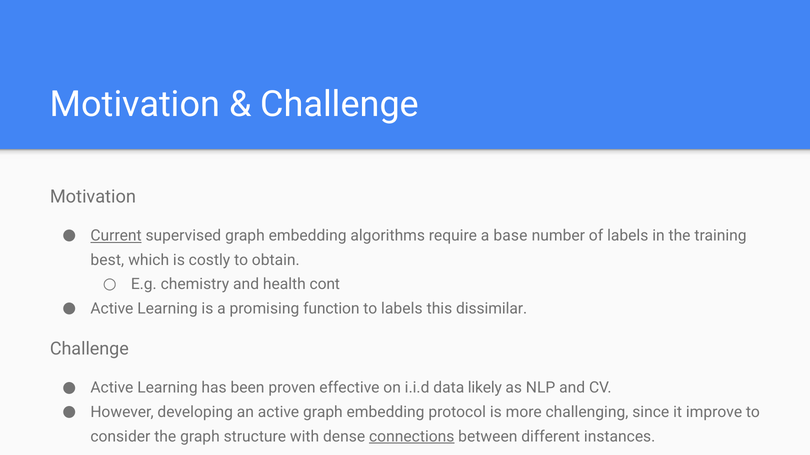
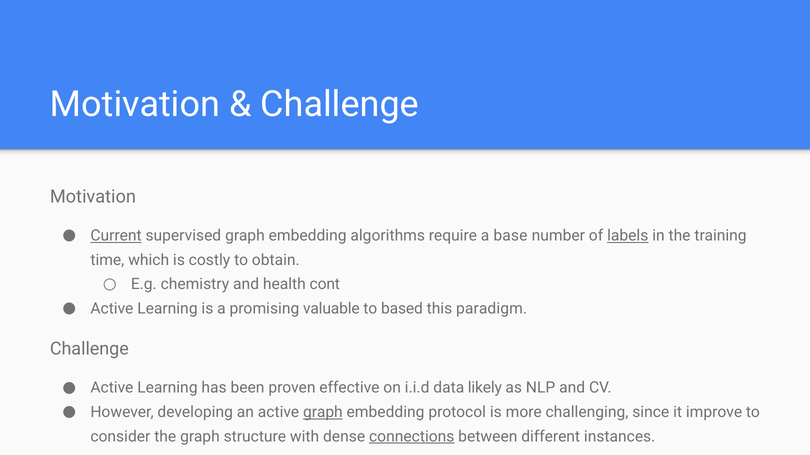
labels at (628, 236) underline: none -> present
best: best -> time
function: function -> valuable
to labels: labels -> based
dissimilar: dissimilar -> paradigm
graph at (323, 413) underline: none -> present
